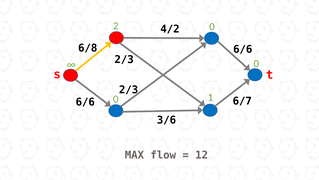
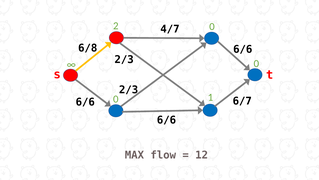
4/2: 4/2 -> 4/7
3/6 at (166, 120): 3/6 -> 6/6
